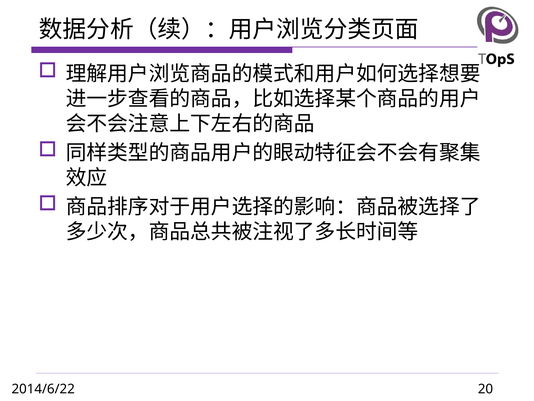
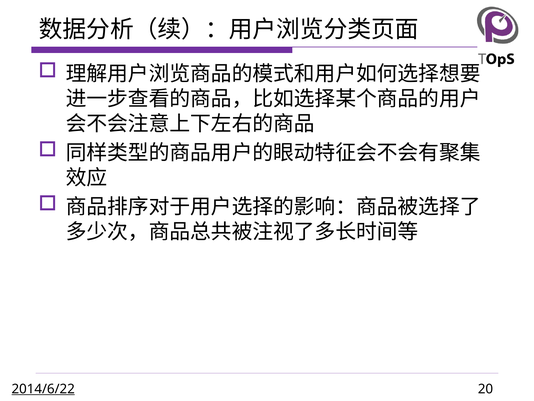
2014/6/22 underline: none -> present
